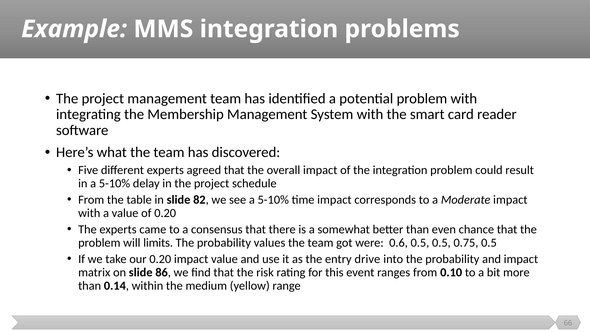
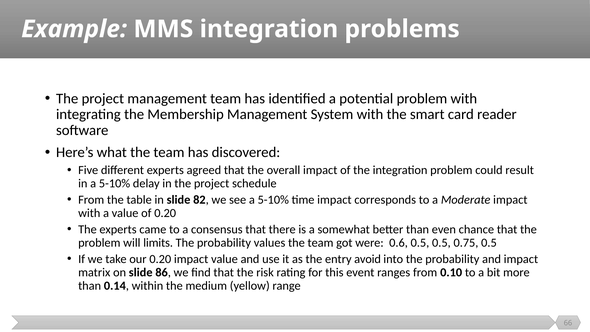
drive: drive -> avoid
